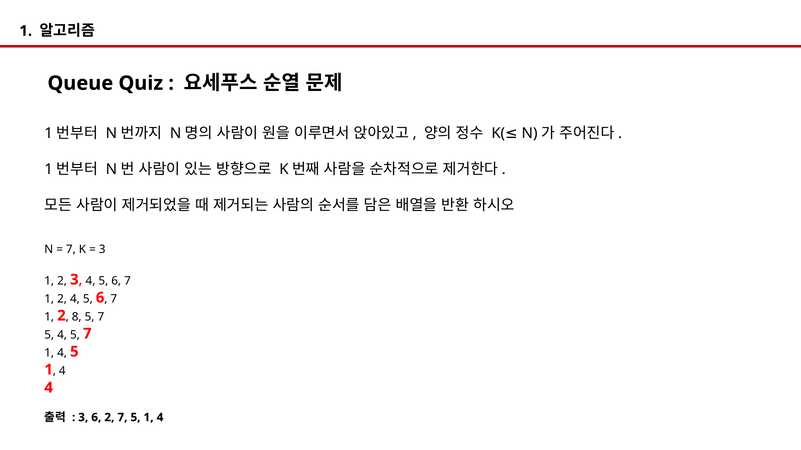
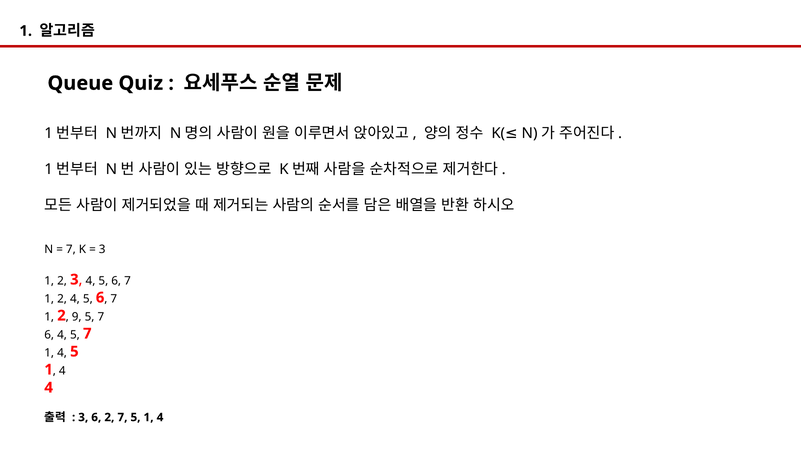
8: 8 -> 9
5 at (49, 335): 5 -> 6
